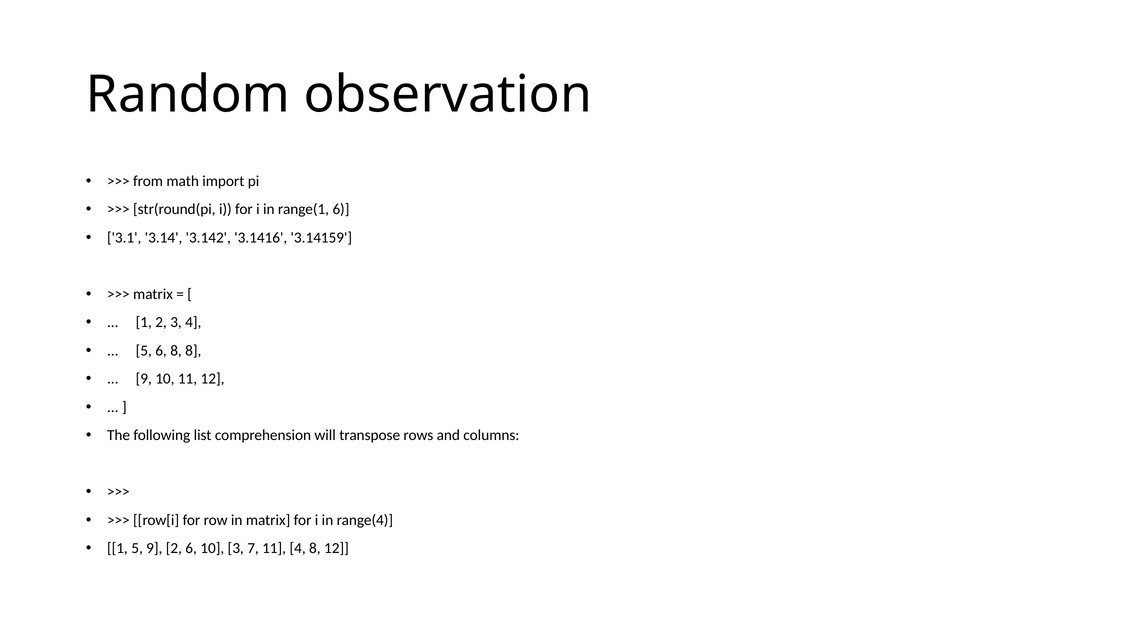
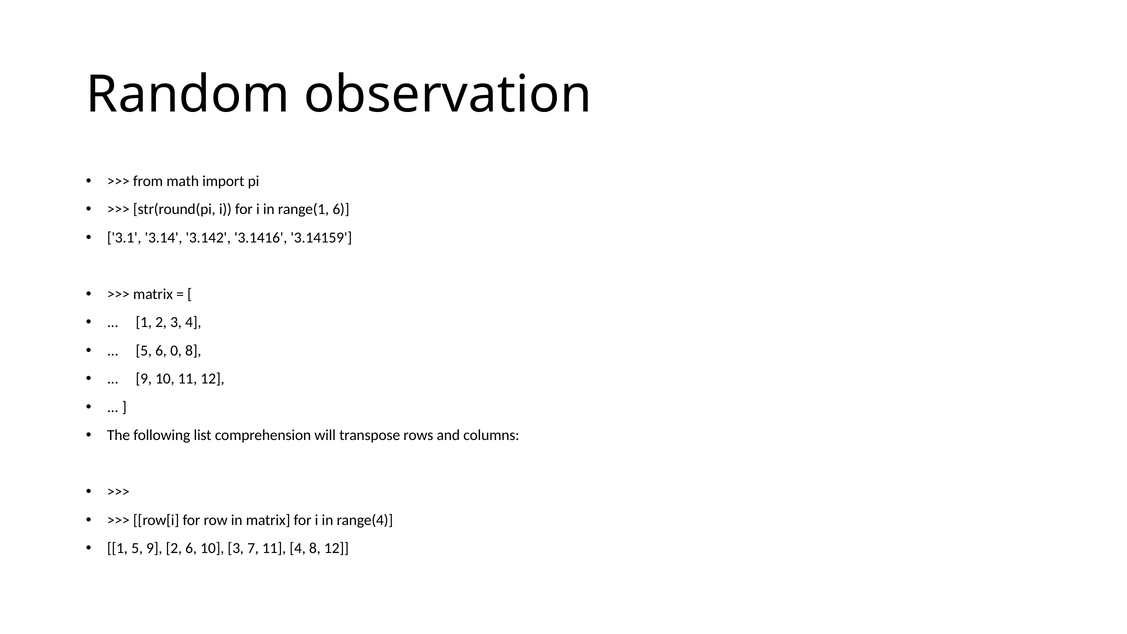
6 8: 8 -> 0
